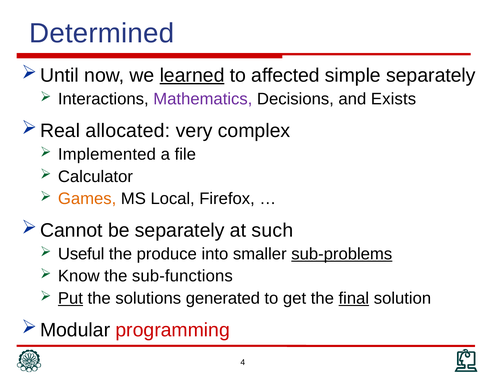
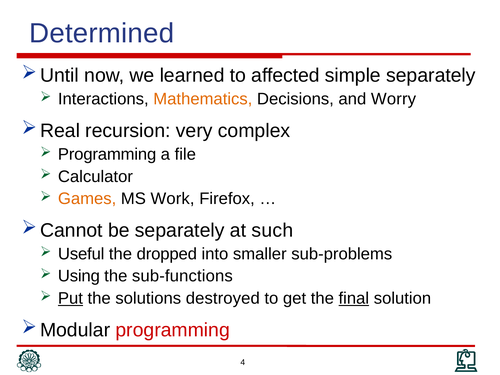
learned underline: present -> none
Mathematics colour: purple -> orange
Exists: Exists -> Worry
allocated: allocated -> recursion
Implemented at (107, 154): Implemented -> Programming
Local: Local -> Work
produce: produce -> dropped
sub-problems underline: present -> none
Know: Know -> Using
generated: generated -> destroyed
